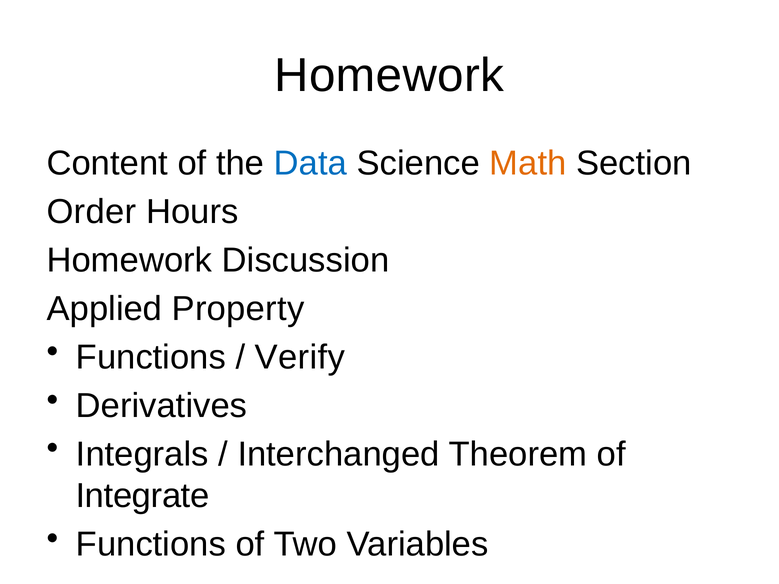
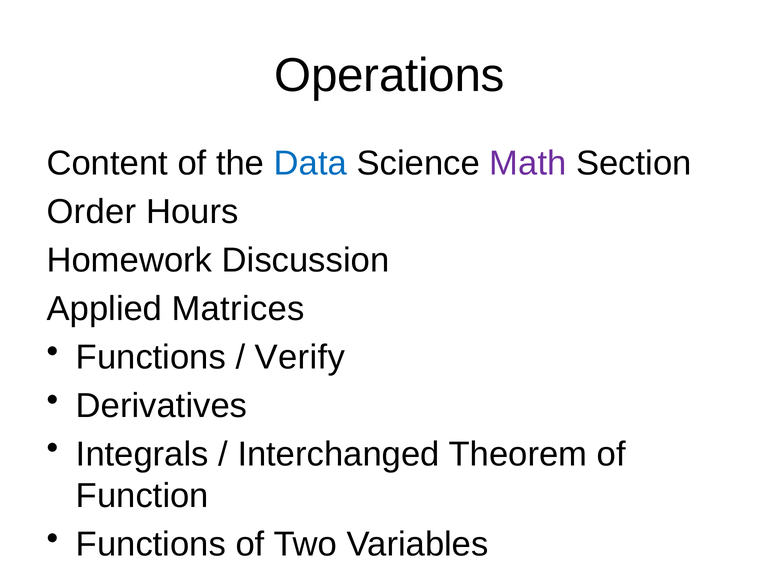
Homework at (389, 75): Homework -> Operations
Math colour: orange -> purple
Property: Property -> Matrices
Integrate: Integrate -> Function
